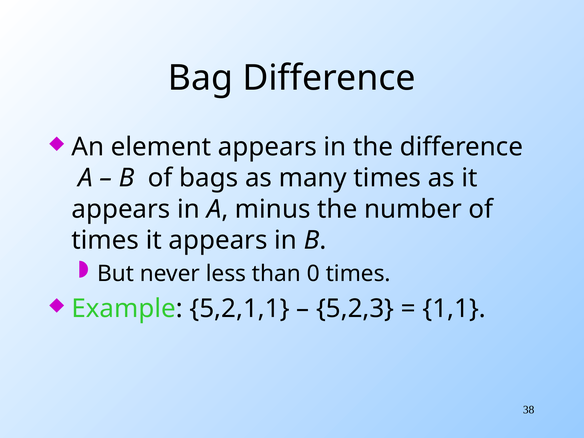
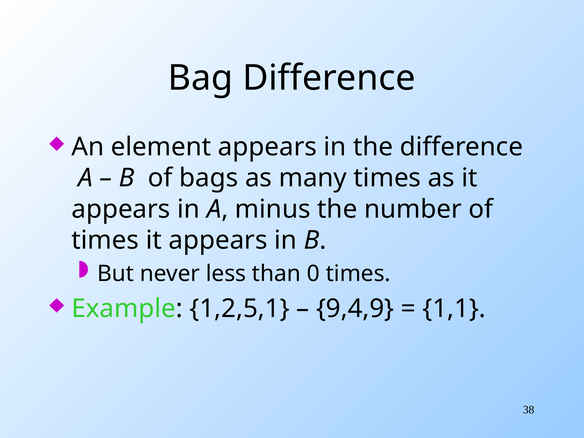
5,2,1,1: 5,2,1,1 -> 1,2,5,1
5,2,3: 5,2,3 -> 9,4,9
